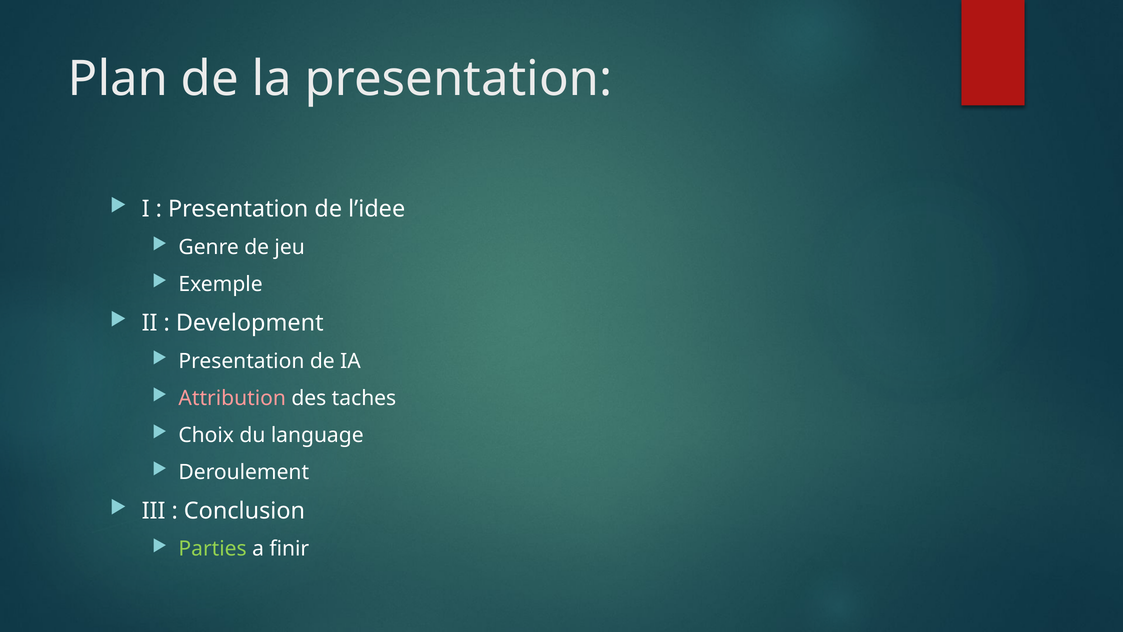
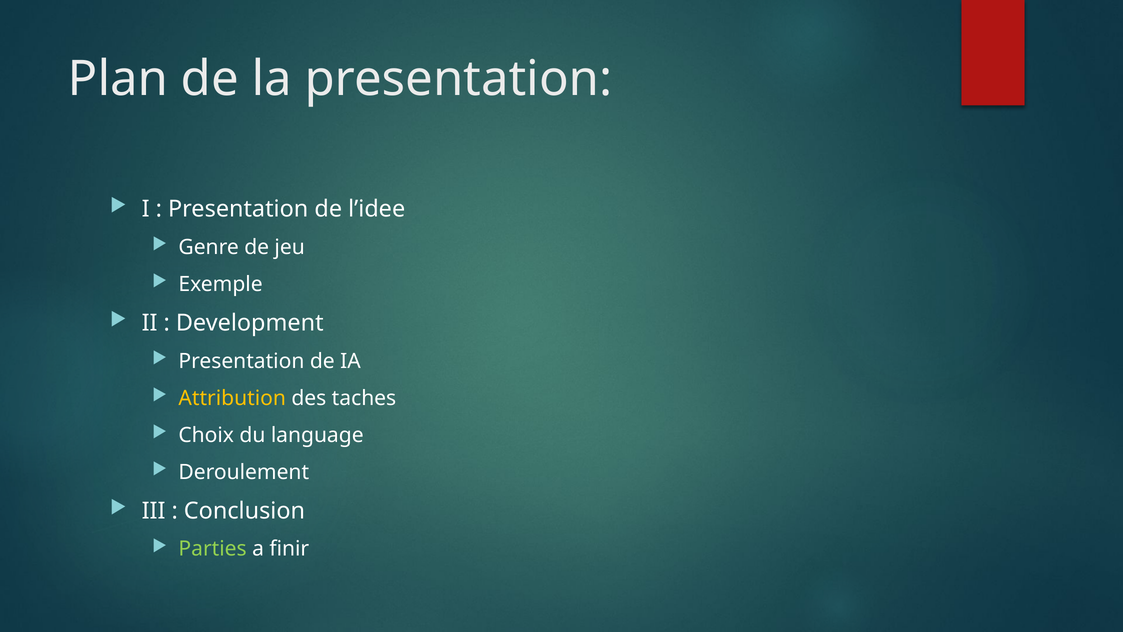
Attribution colour: pink -> yellow
